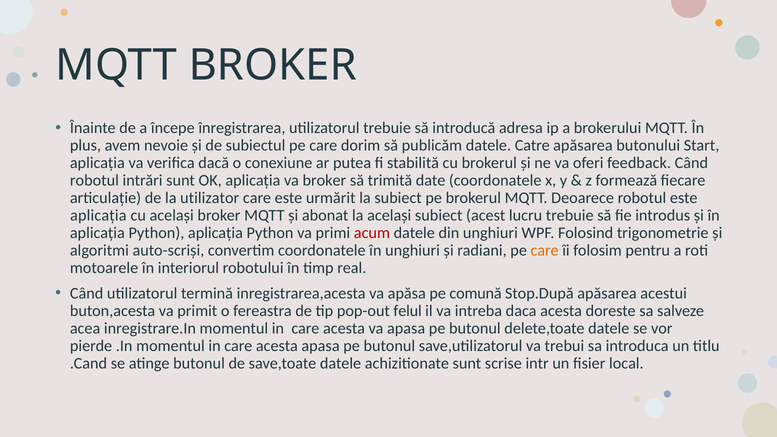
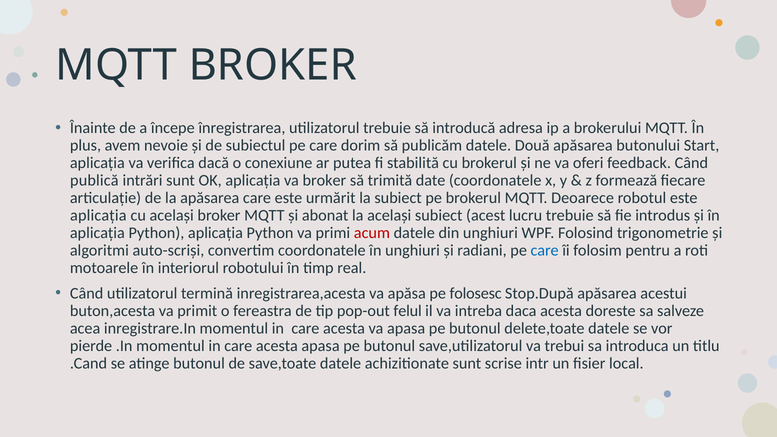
Catre: Catre -> Două
robotul at (94, 180): robotul -> publică
la utilizator: utilizator -> apăsarea
care at (545, 250) colour: orange -> blue
comună: comună -> folosesc
